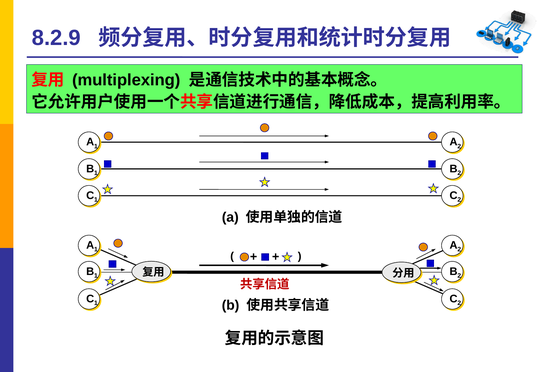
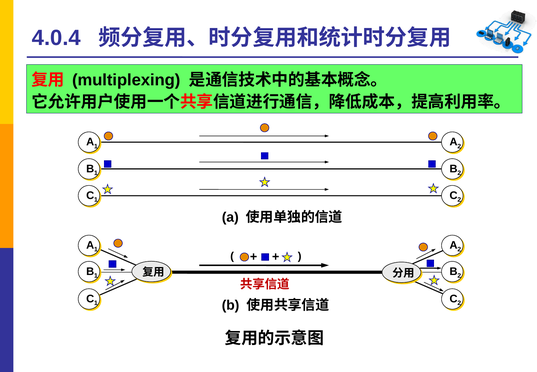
8.2.9: 8.2.9 -> 4.0.4
